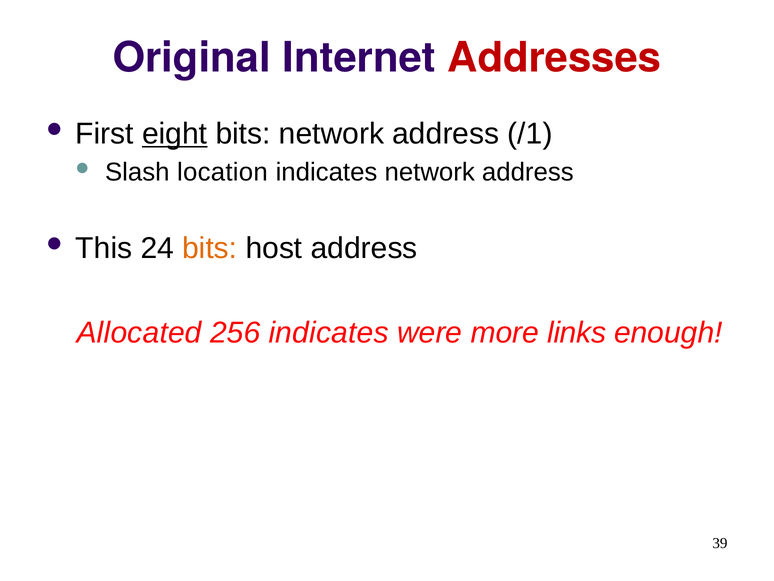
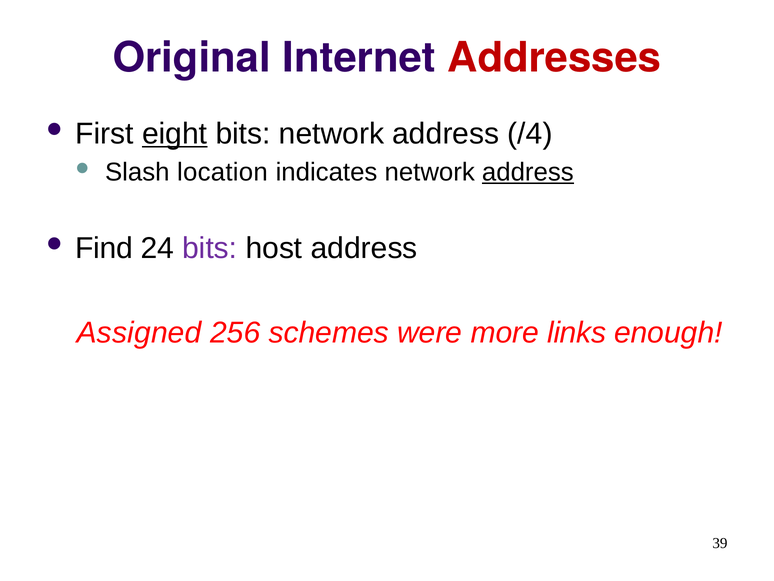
/1: /1 -> /4
address at (528, 172) underline: none -> present
This: This -> Find
bits at (210, 248) colour: orange -> purple
Allocated: Allocated -> Assigned
256 indicates: indicates -> schemes
